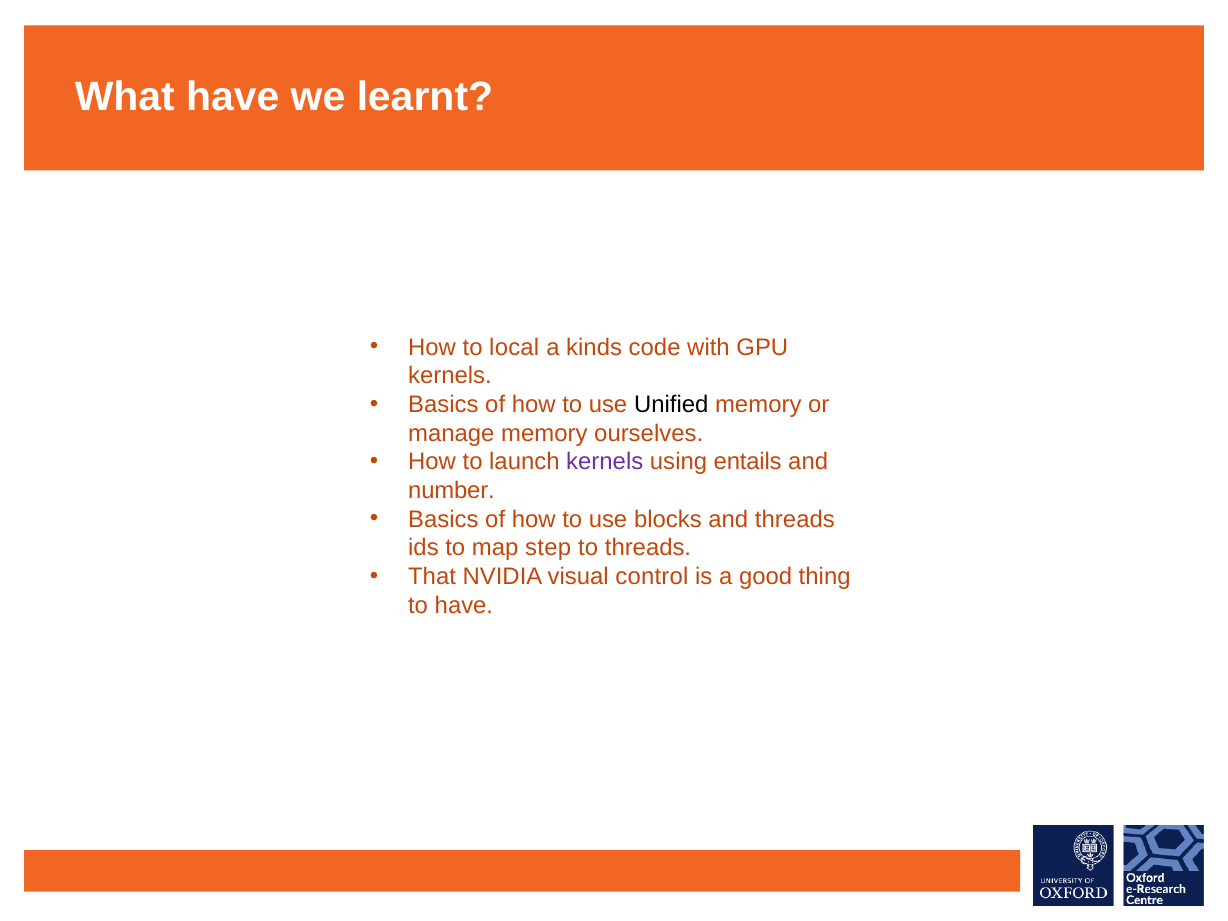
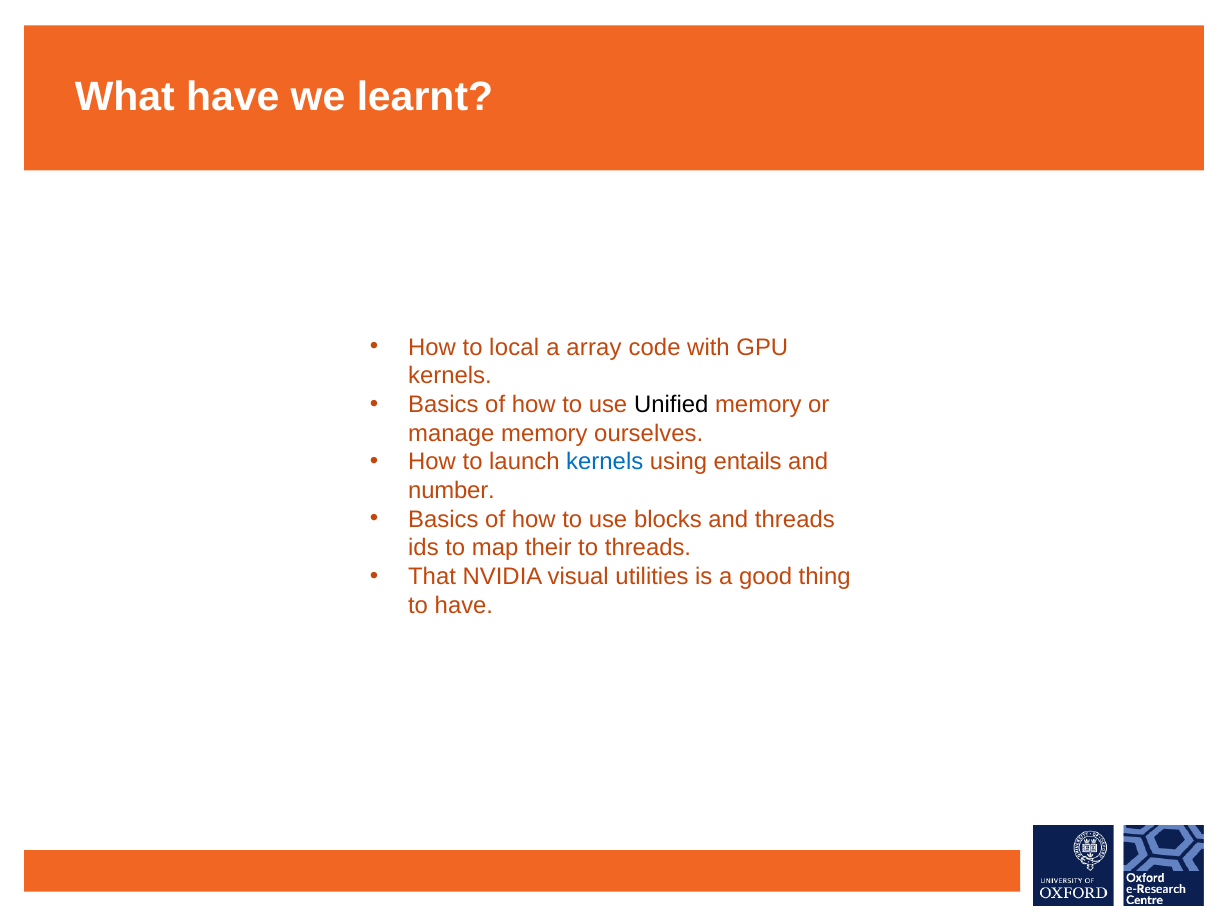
kinds: kinds -> array
kernels at (605, 462) colour: purple -> blue
step: step -> their
control: control -> utilities
